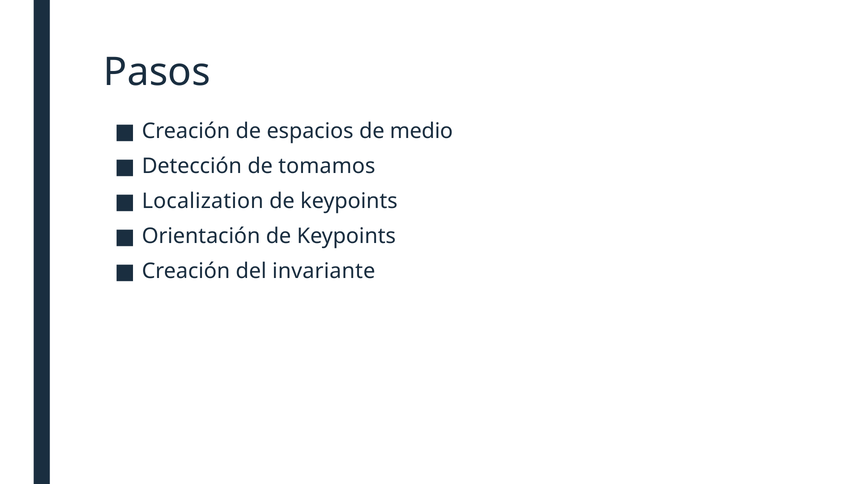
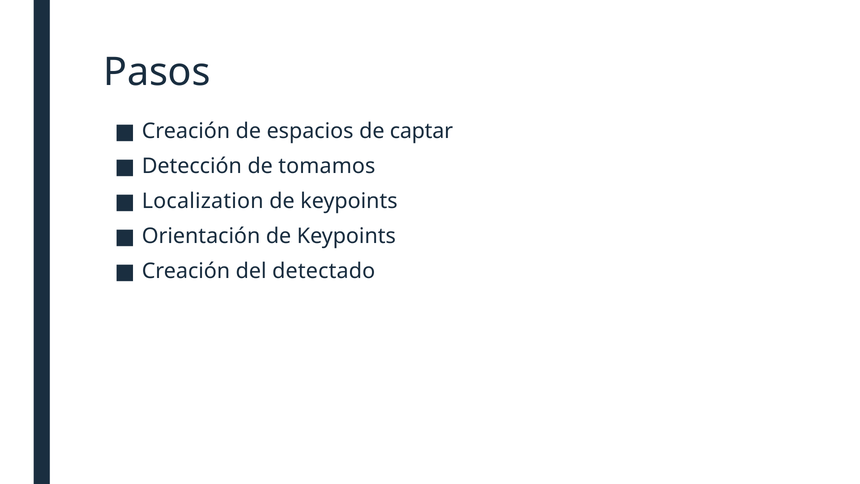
medio: medio -> captar
invariante: invariante -> detectado
